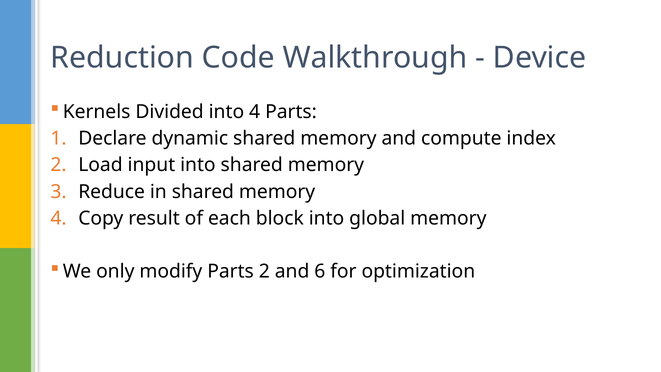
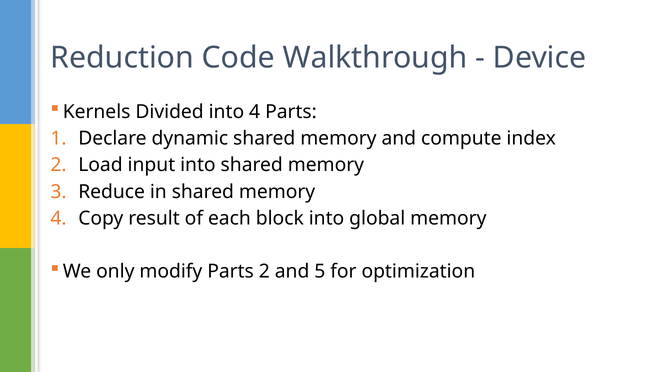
6: 6 -> 5
